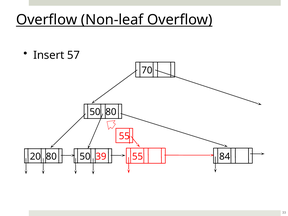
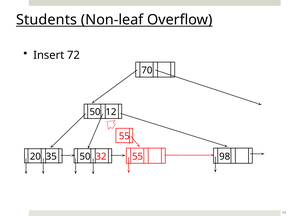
Overflow at (47, 20): Overflow -> Students
57: 57 -> 72
50 80: 80 -> 12
84: 84 -> 98
20 80: 80 -> 35
39: 39 -> 32
